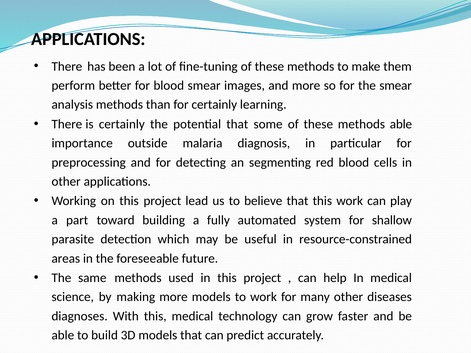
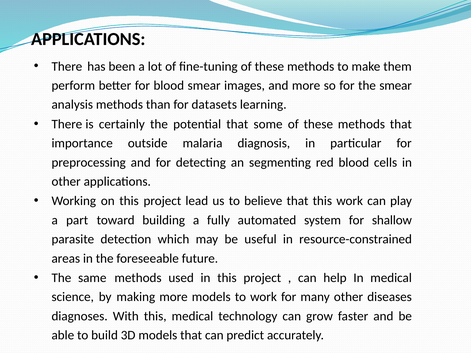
for certainly: certainly -> datasets
methods able: able -> that
